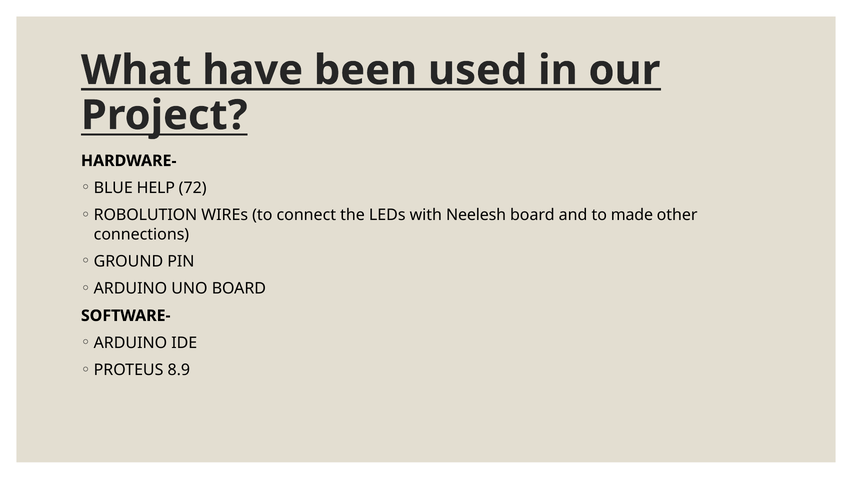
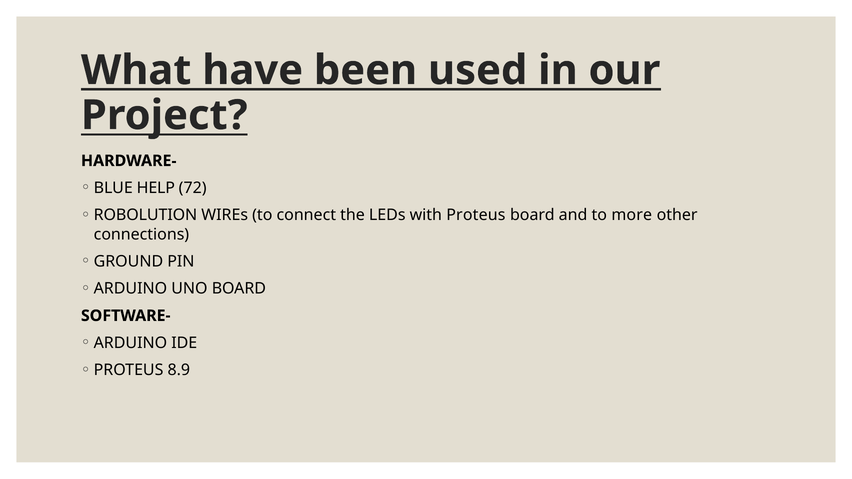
with Neelesh: Neelesh -> Proteus
made: made -> more
